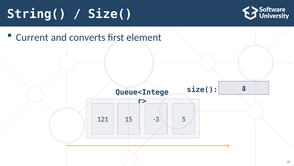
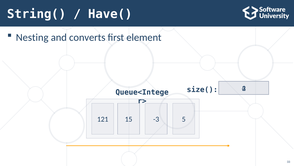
Size( at (110, 14): Size( -> Have(
Current: Current -> Nesting
